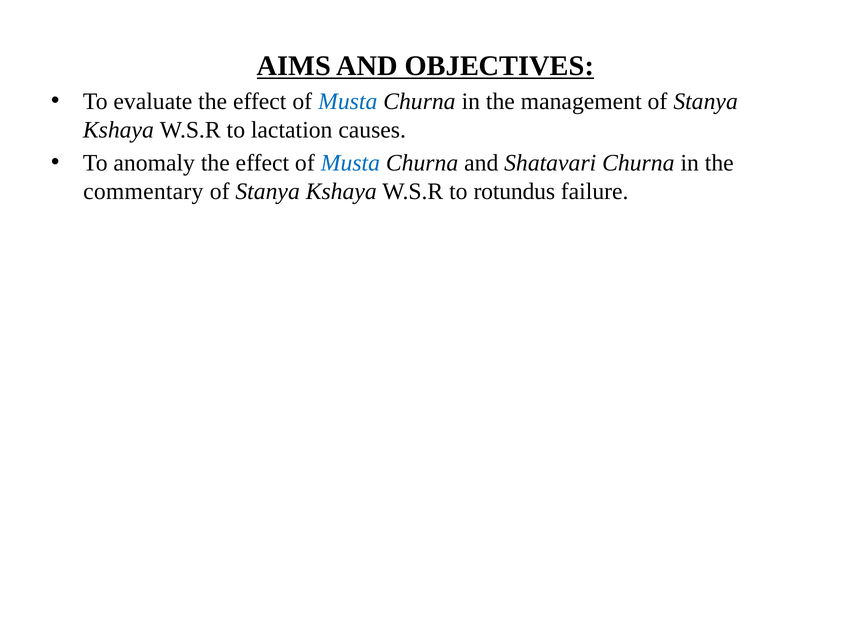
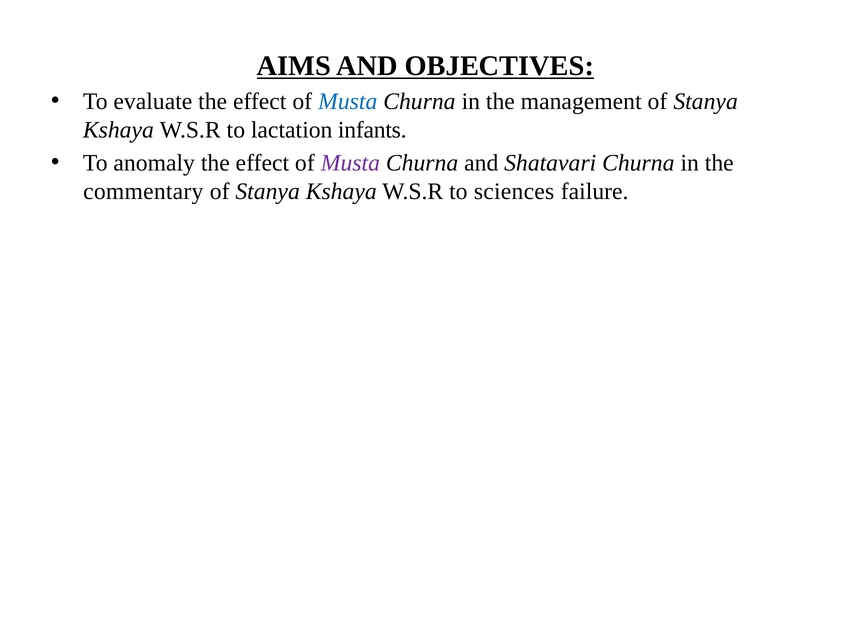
causes: causes -> infants
Musta at (350, 163) colour: blue -> purple
rotundus: rotundus -> sciences
